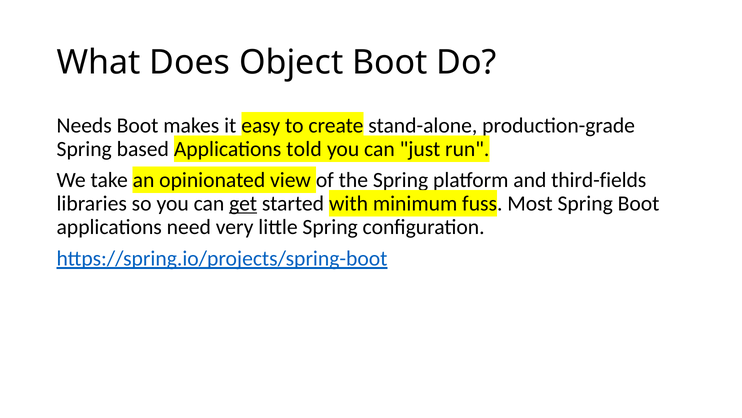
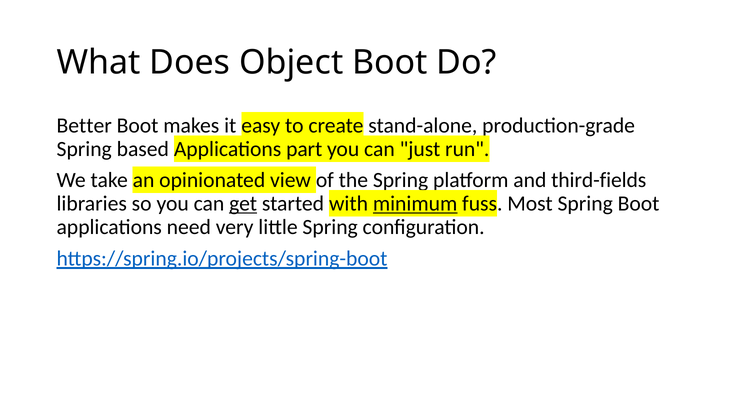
Needs: Needs -> Better
told: told -> part
minimum underline: none -> present
